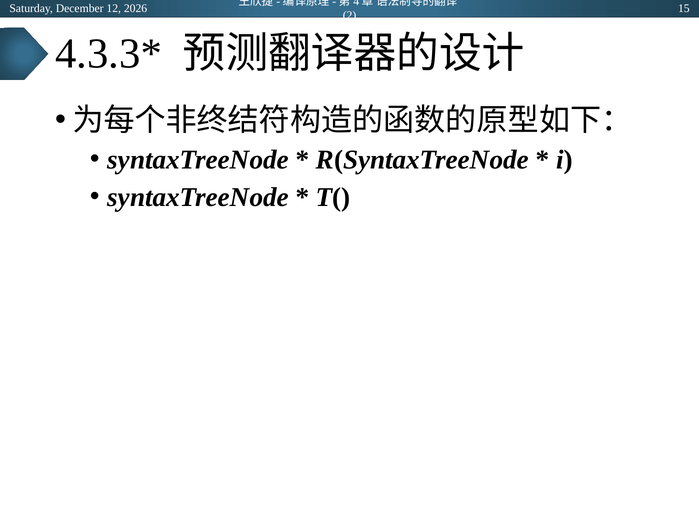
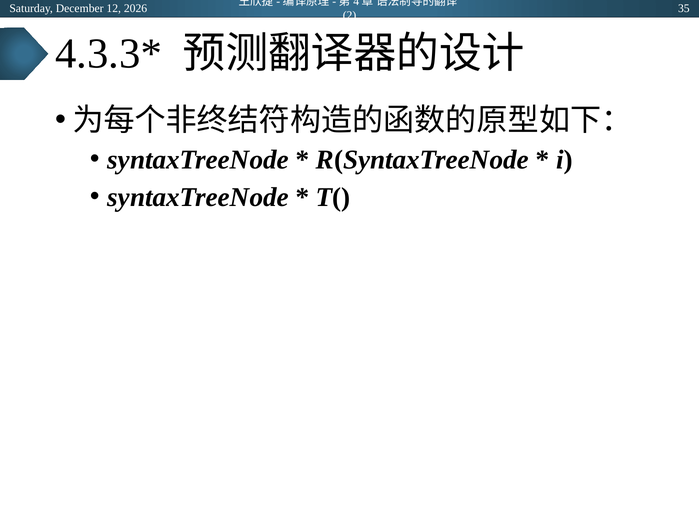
15: 15 -> 35
